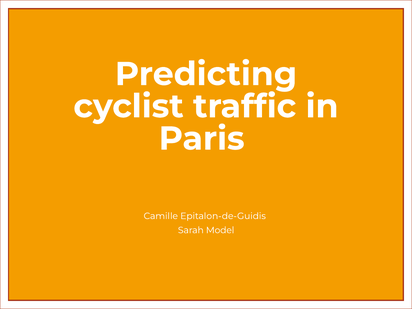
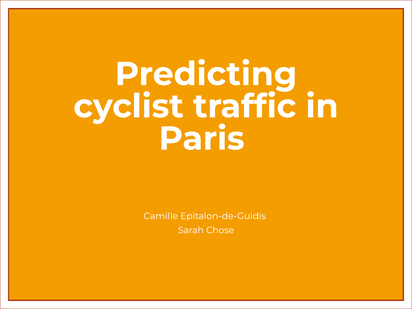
Model: Model -> Chose
